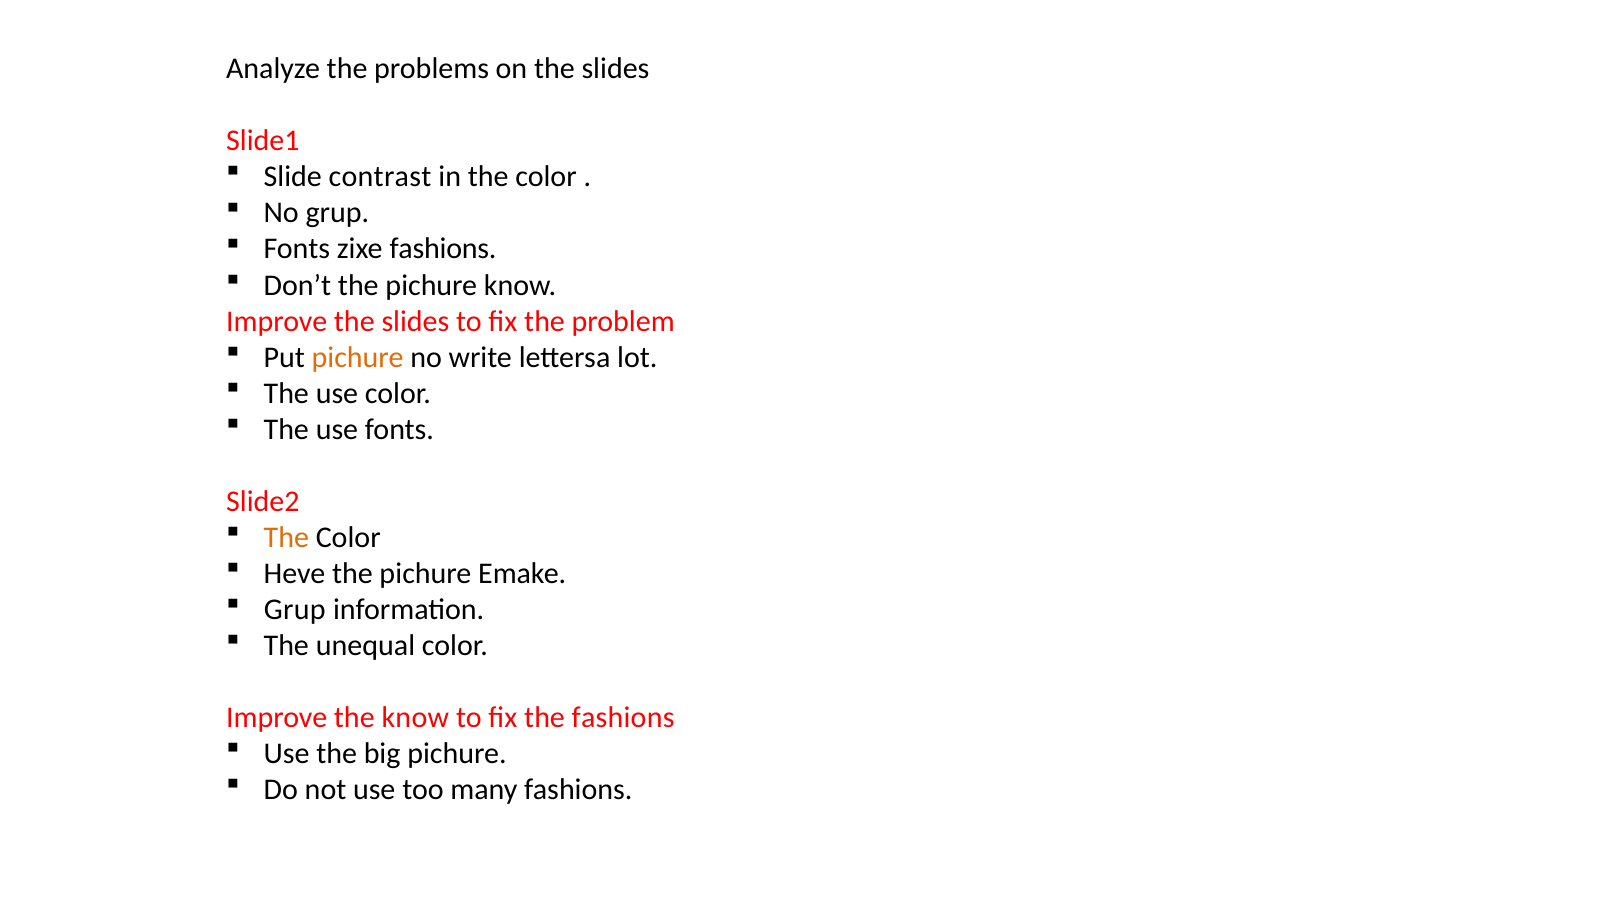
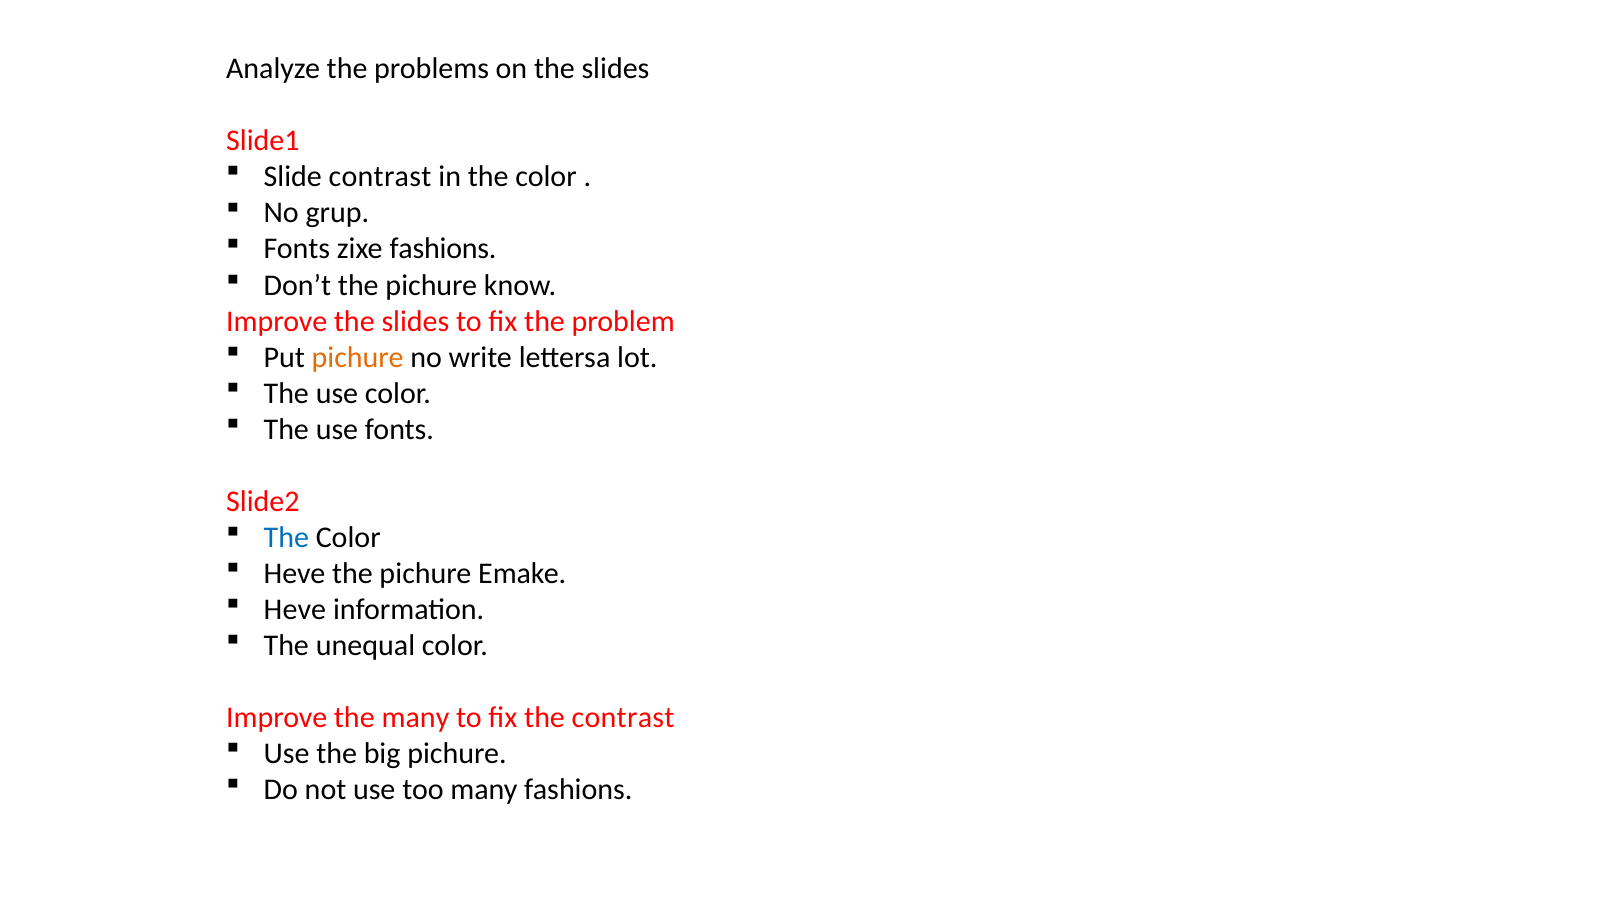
The at (286, 537) colour: orange -> blue
Grup at (295, 609): Grup -> Heve
the know: know -> many
the fashions: fashions -> contrast
